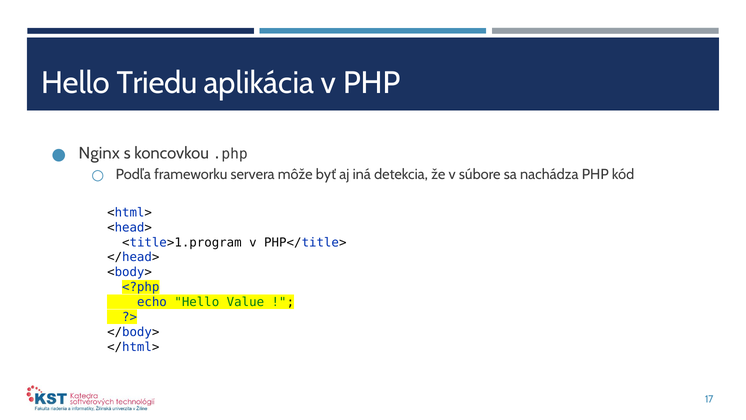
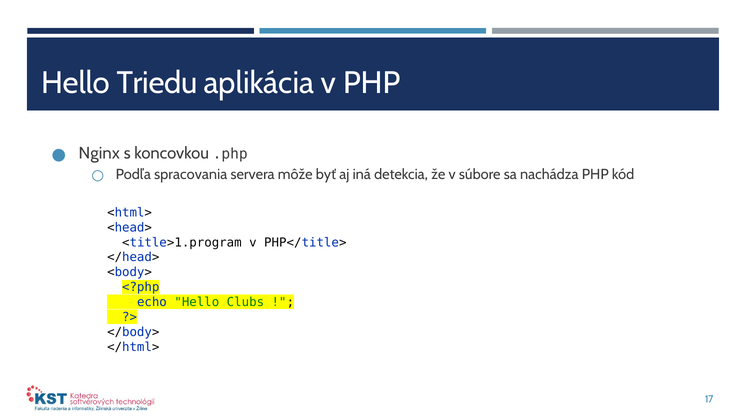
frameworku: frameworku -> spracovania
Value: Value -> Clubs
